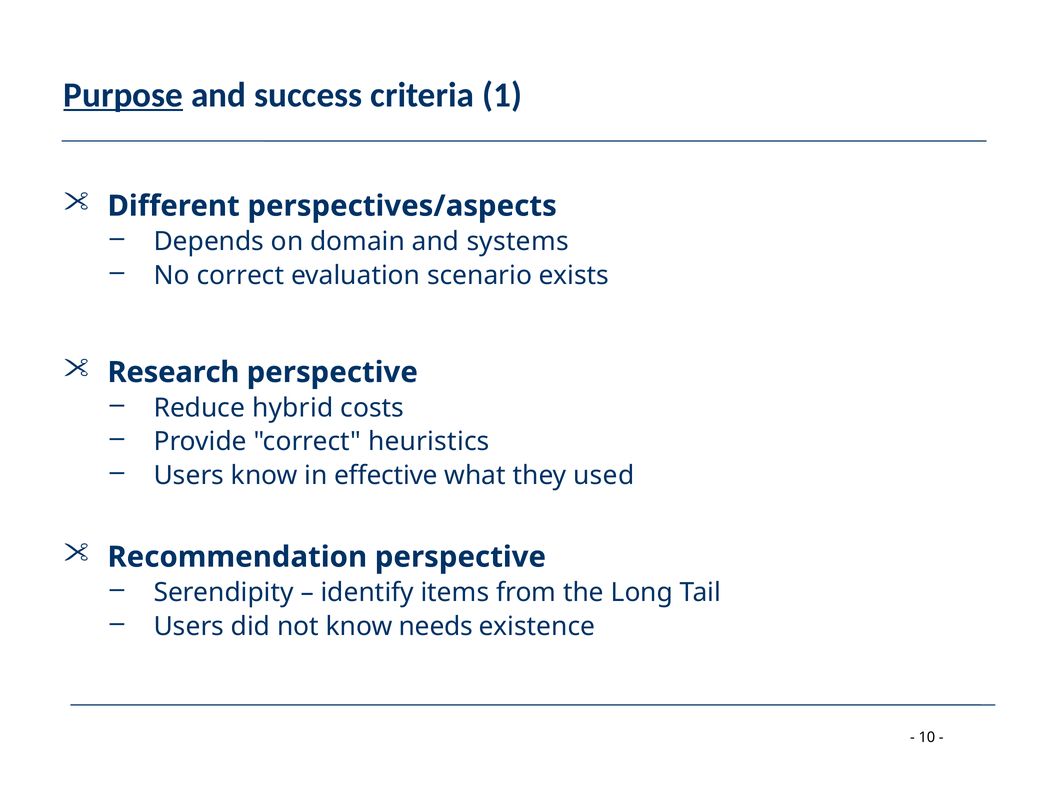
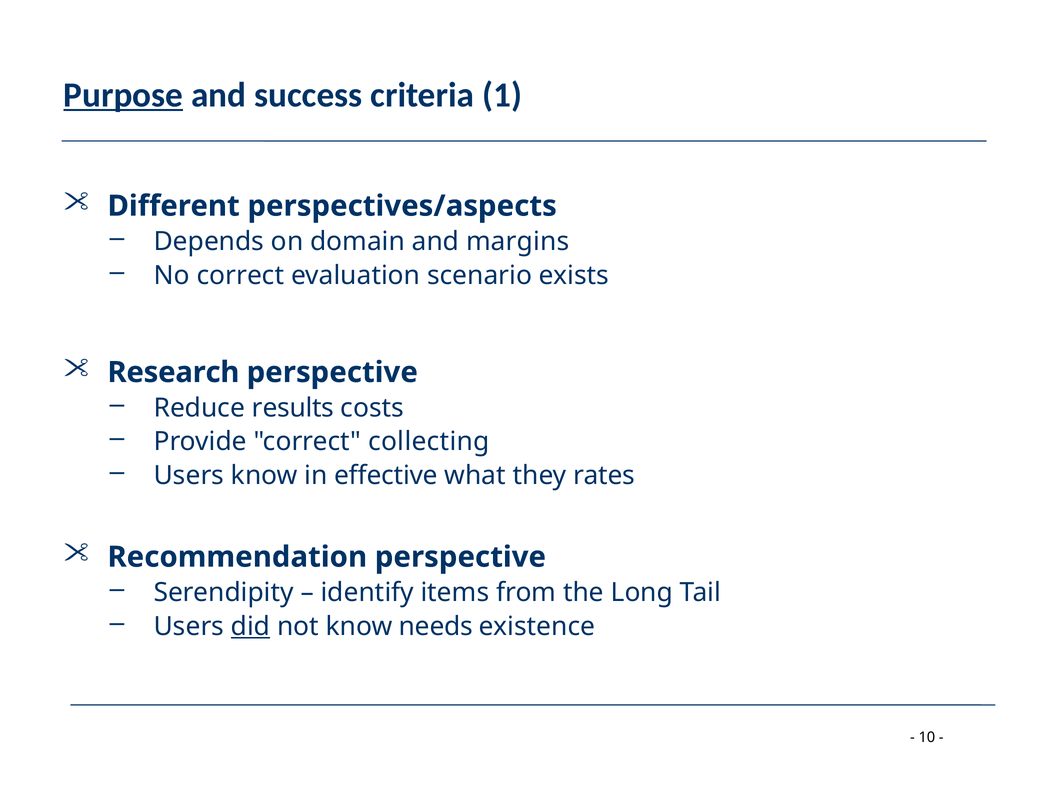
systems: systems -> margins
hybrid: hybrid -> results
heuristics: heuristics -> collecting
used: used -> rates
did underline: none -> present
